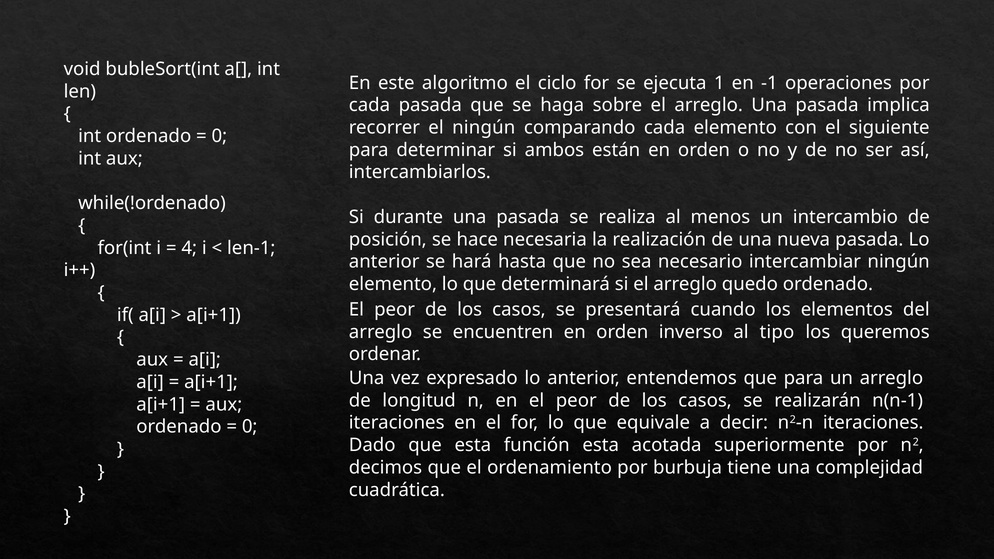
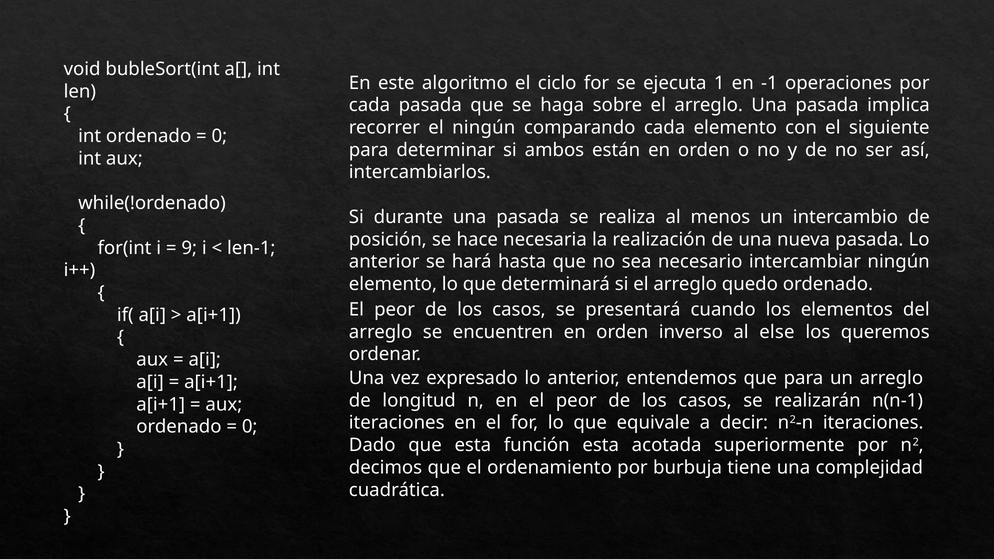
4: 4 -> 9
tipo: tipo -> else
